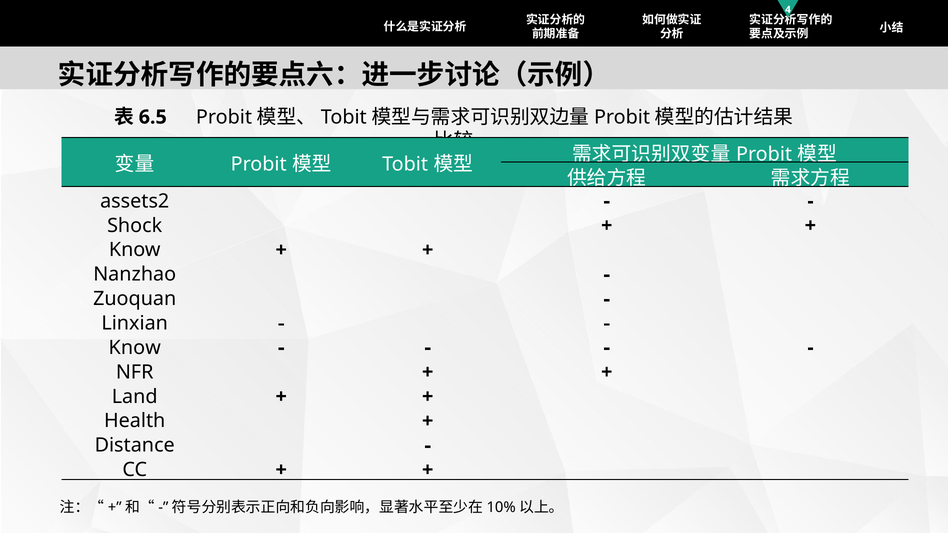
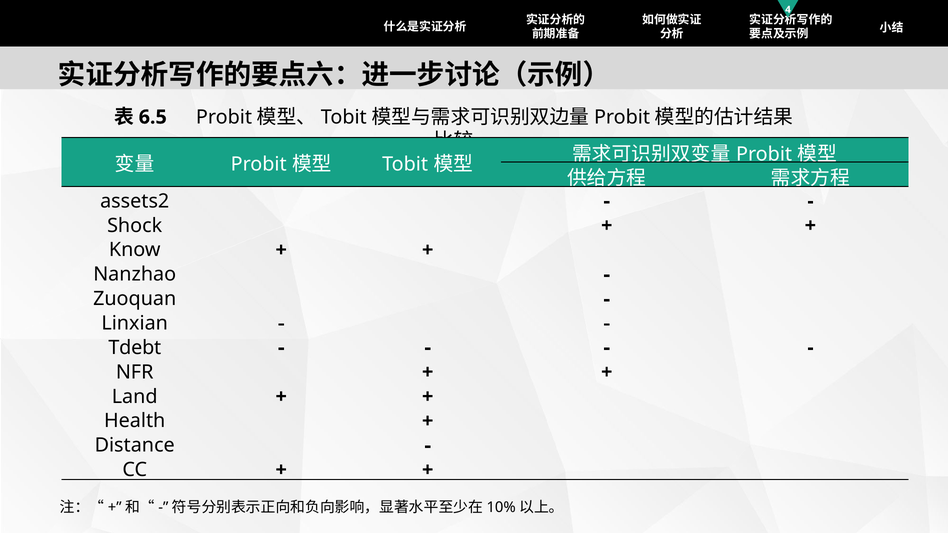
Know at (135, 348): Know -> Tdebt
